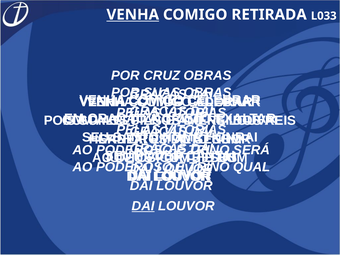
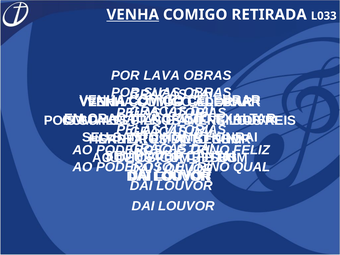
CRUZ: CRUZ -> LAVA
SERÁ: SERÁ -> FELIZ
DAI at (143, 206) underline: present -> none
